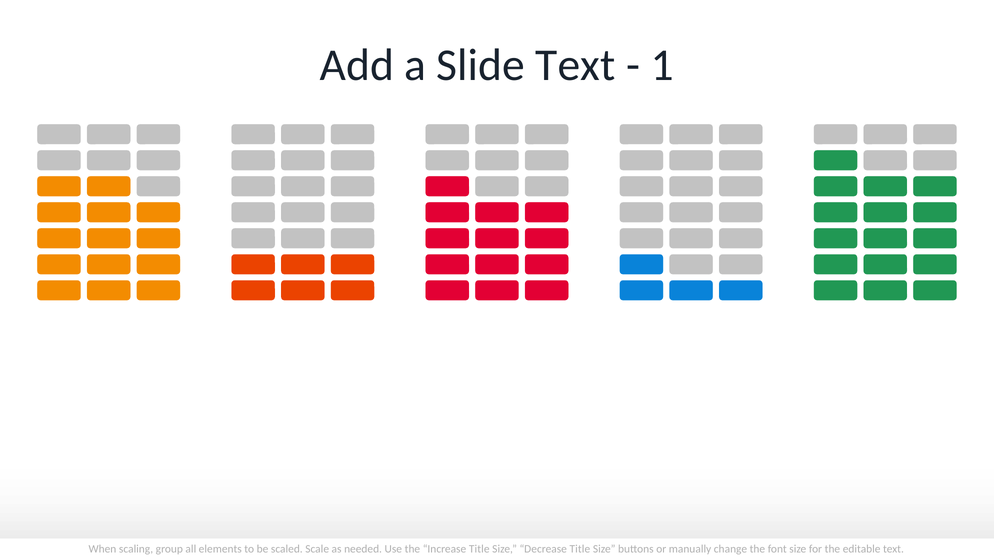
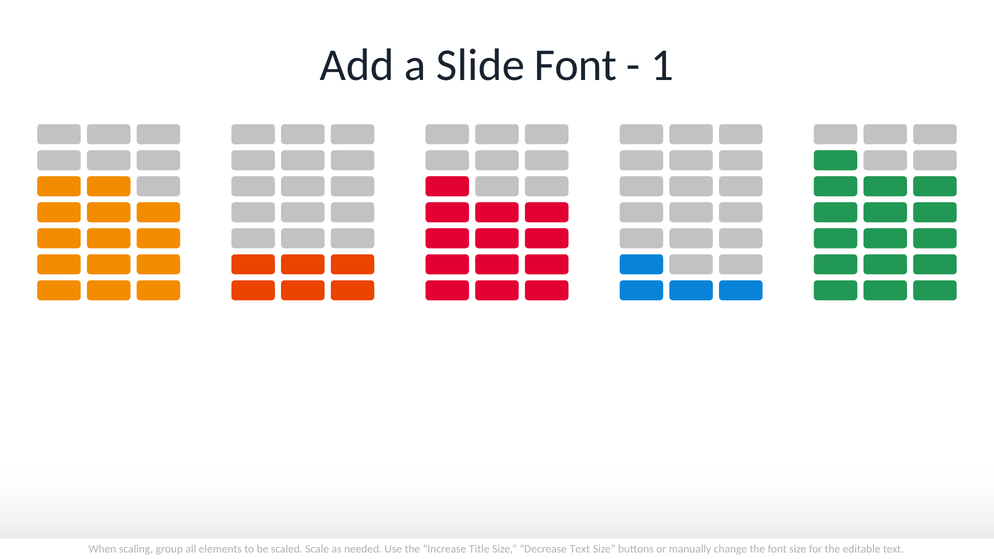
Slide Text: Text -> Font
Decrease Title: Title -> Text
